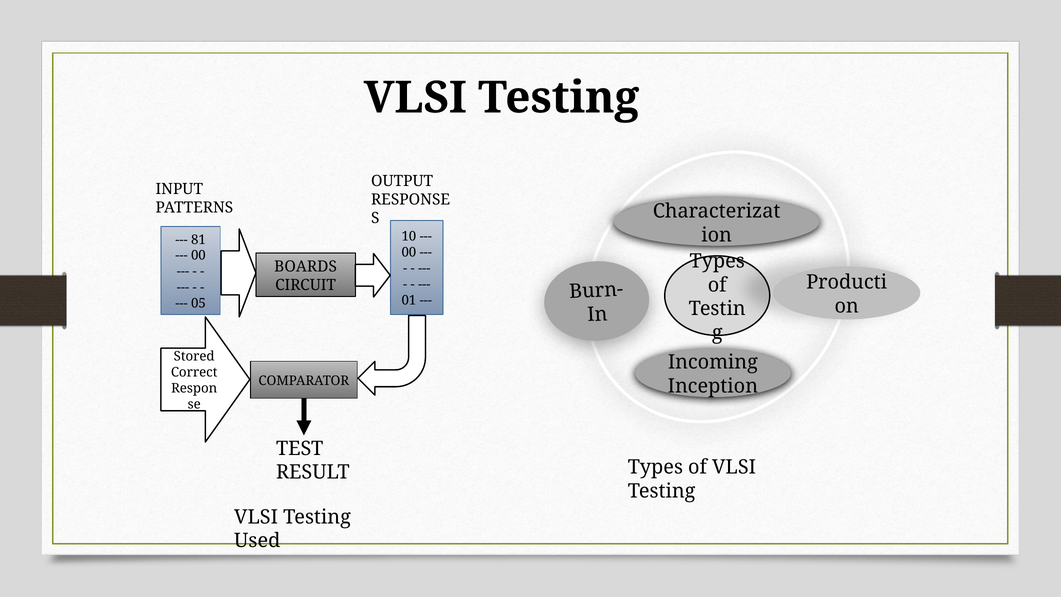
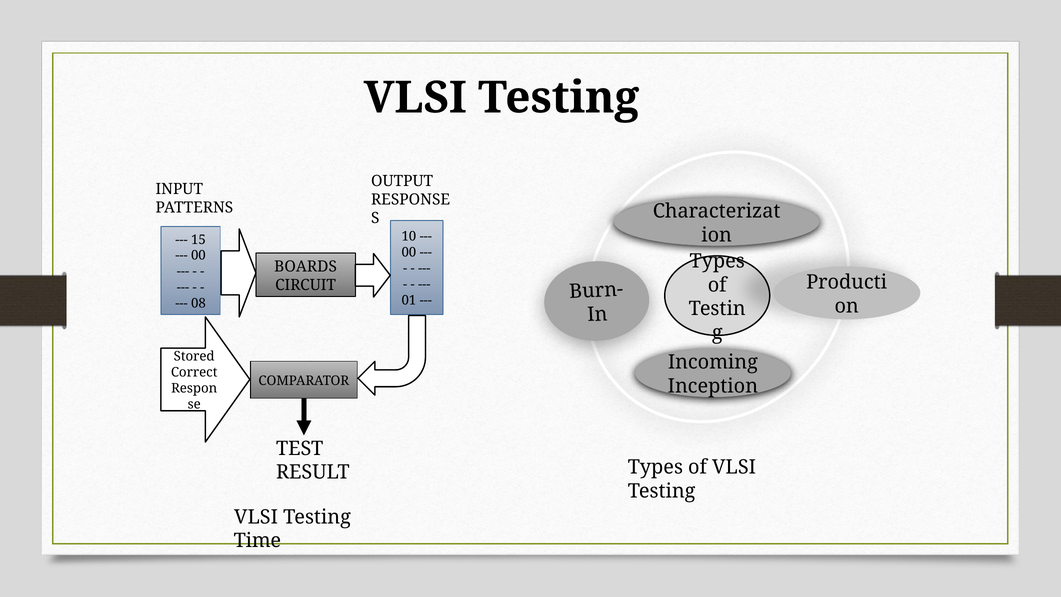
81: 81 -> 15
05: 05 -> 08
Used: Used -> Time
